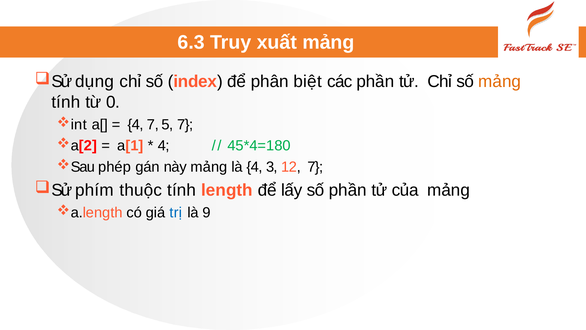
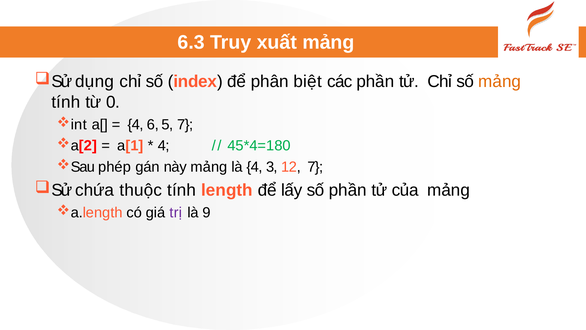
4 7: 7 -> 6
phím: phím -> chứa
trị colour: blue -> purple
